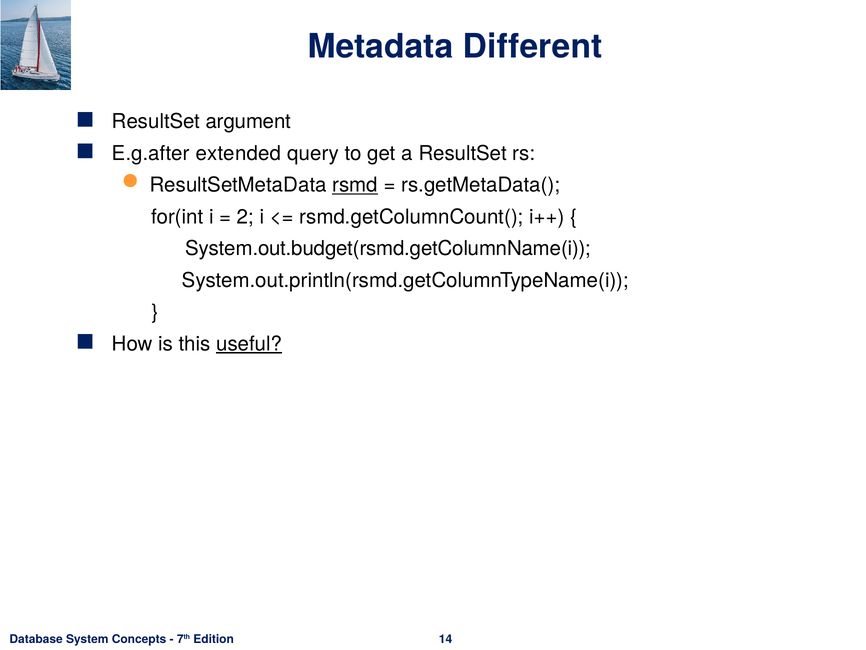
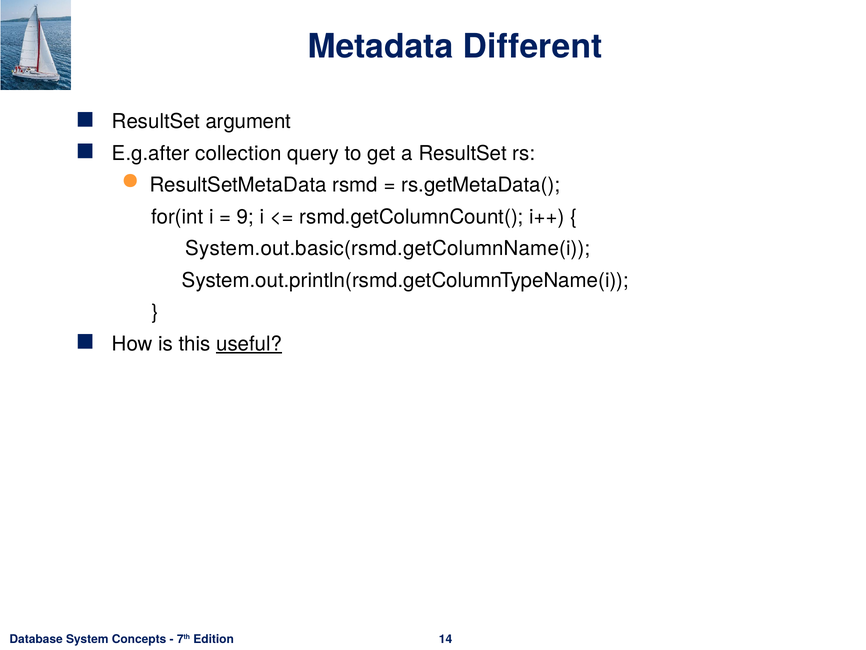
extended: extended -> collection
rsmd underline: present -> none
2: 2 -> 9
System.out.budget(rsmd.getColumnName(i: System.out.budget(rsmd.getColumnName(i -> System.out.basic(rsmd.getColumnName(i
